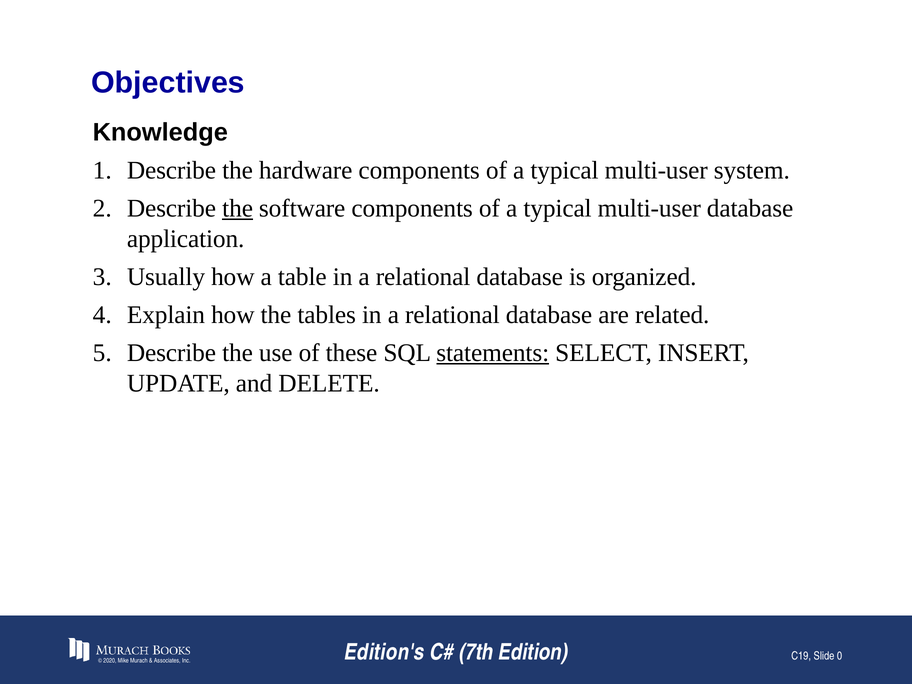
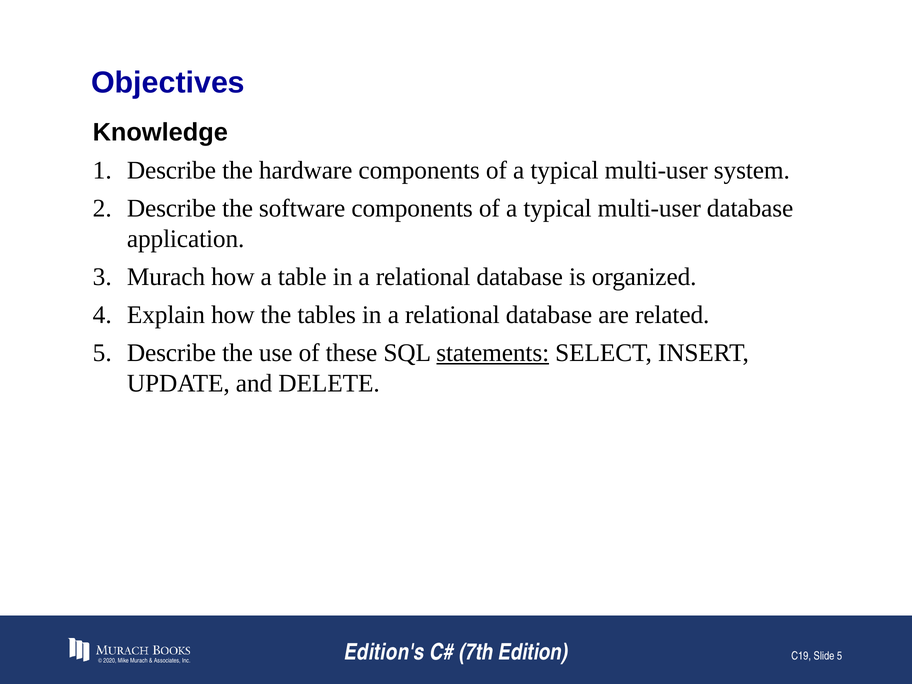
the at (238, 209) underline: present -> none
Usually at (166, 277): Usually -> Murach
Slide 0: 0 -> 5
